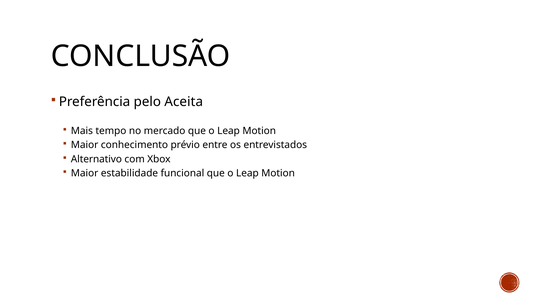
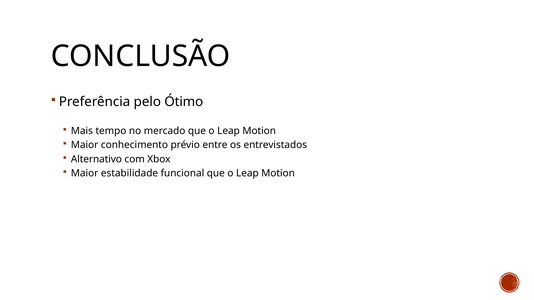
Aceita: Aceita -> Ótimo
